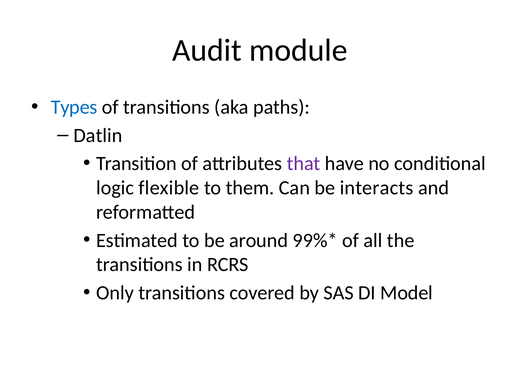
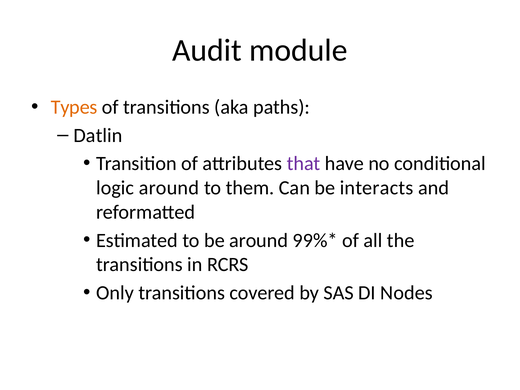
Types colour: blue -> orange
logic flexible: flexible -> around
Model: Model -> Nodes
